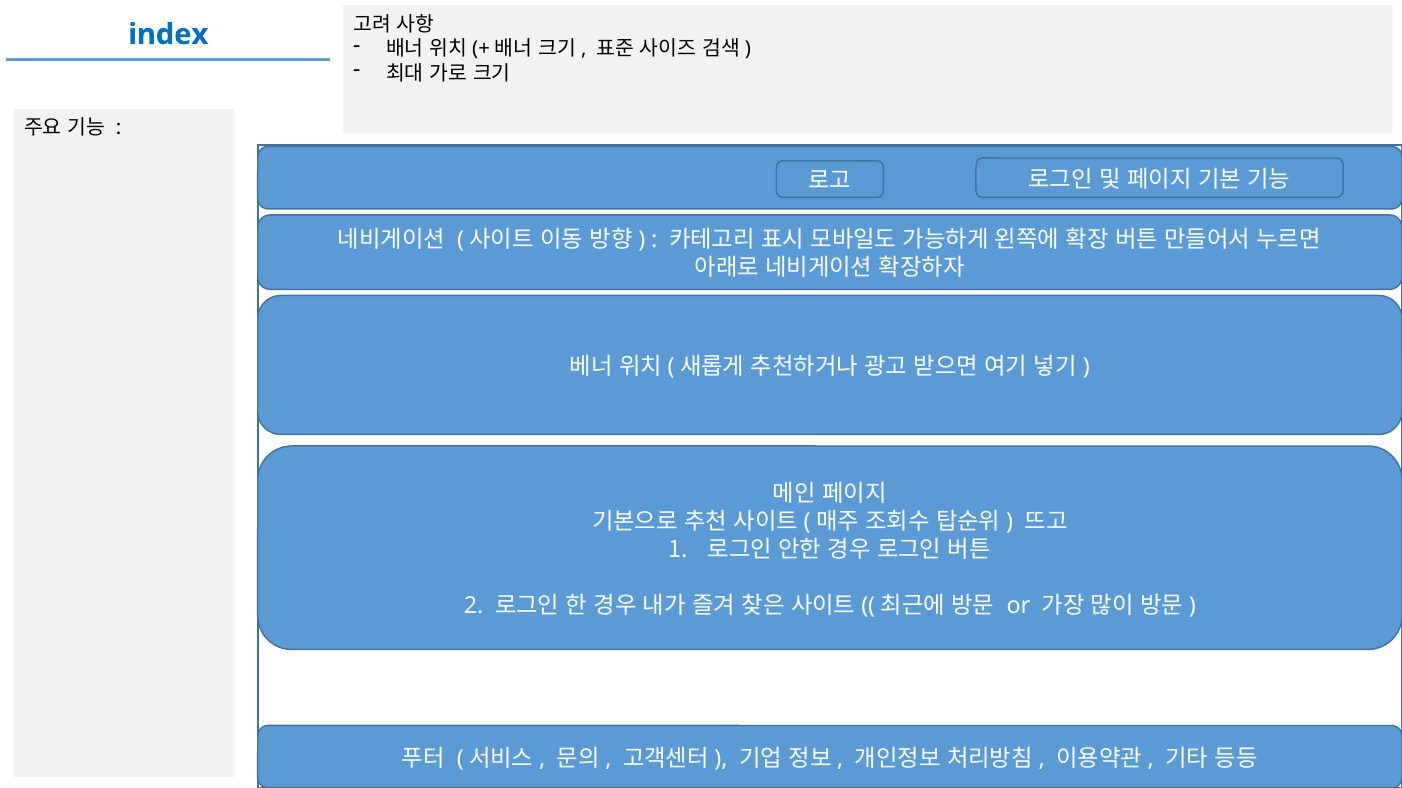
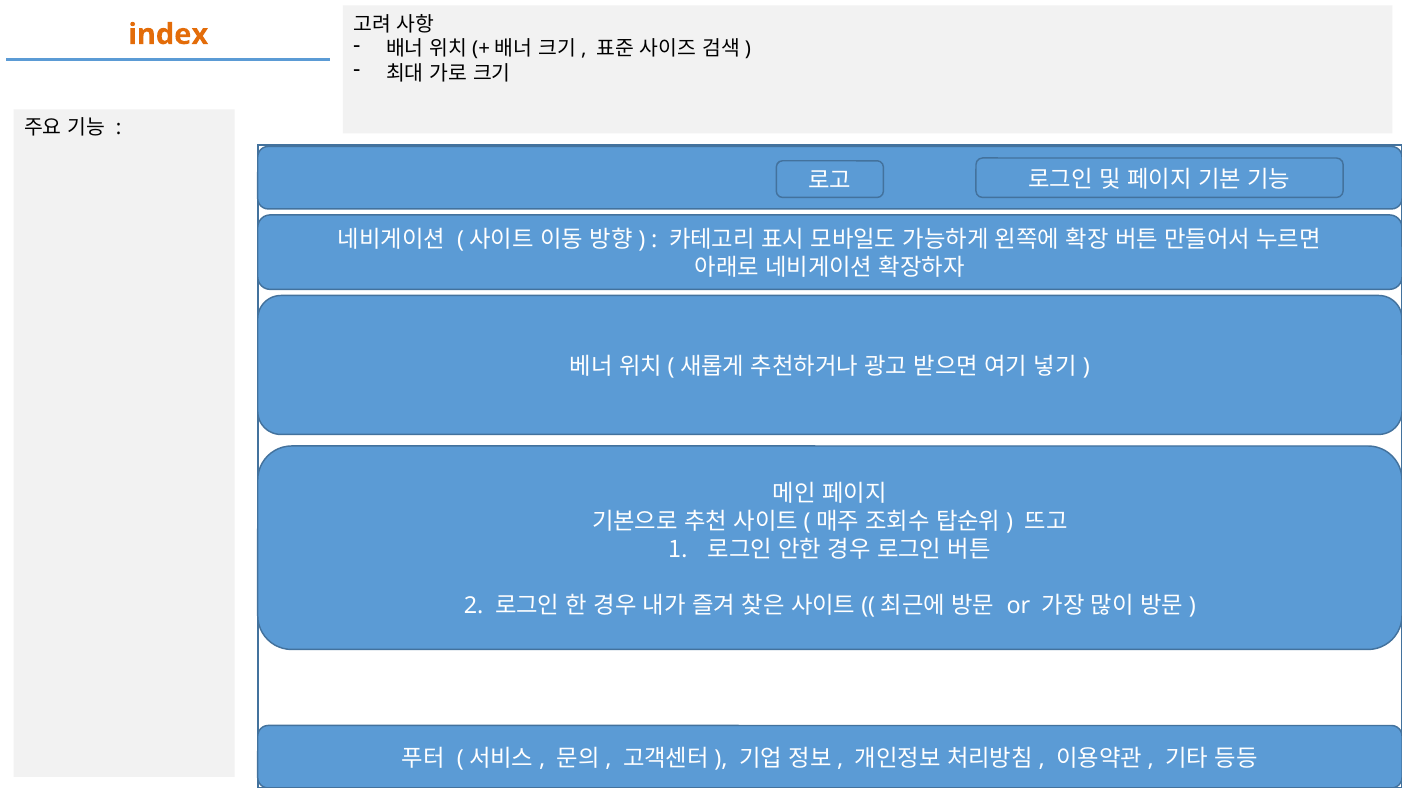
index colour: blue -> orange
